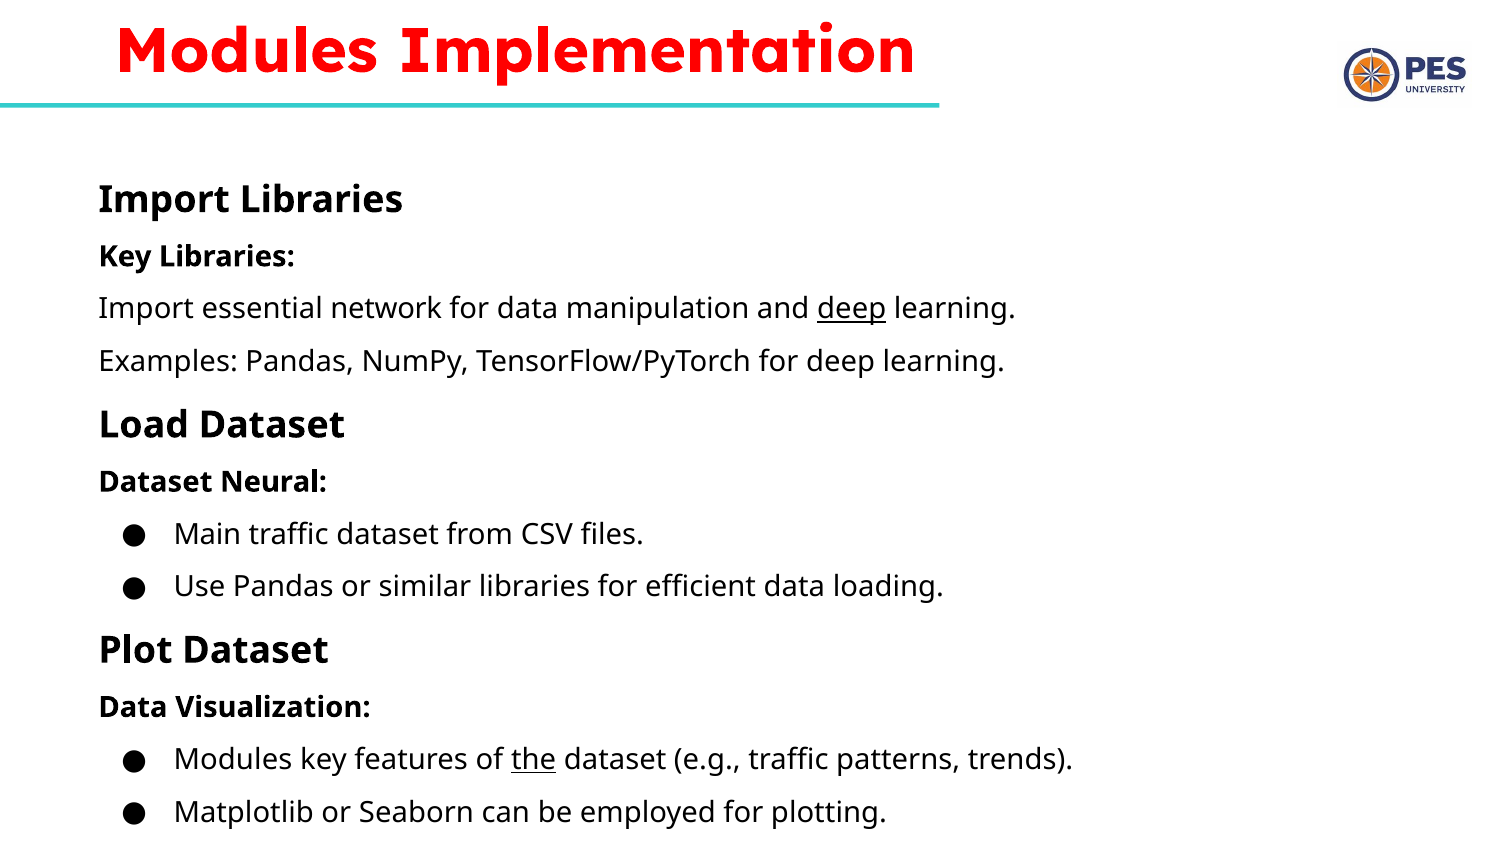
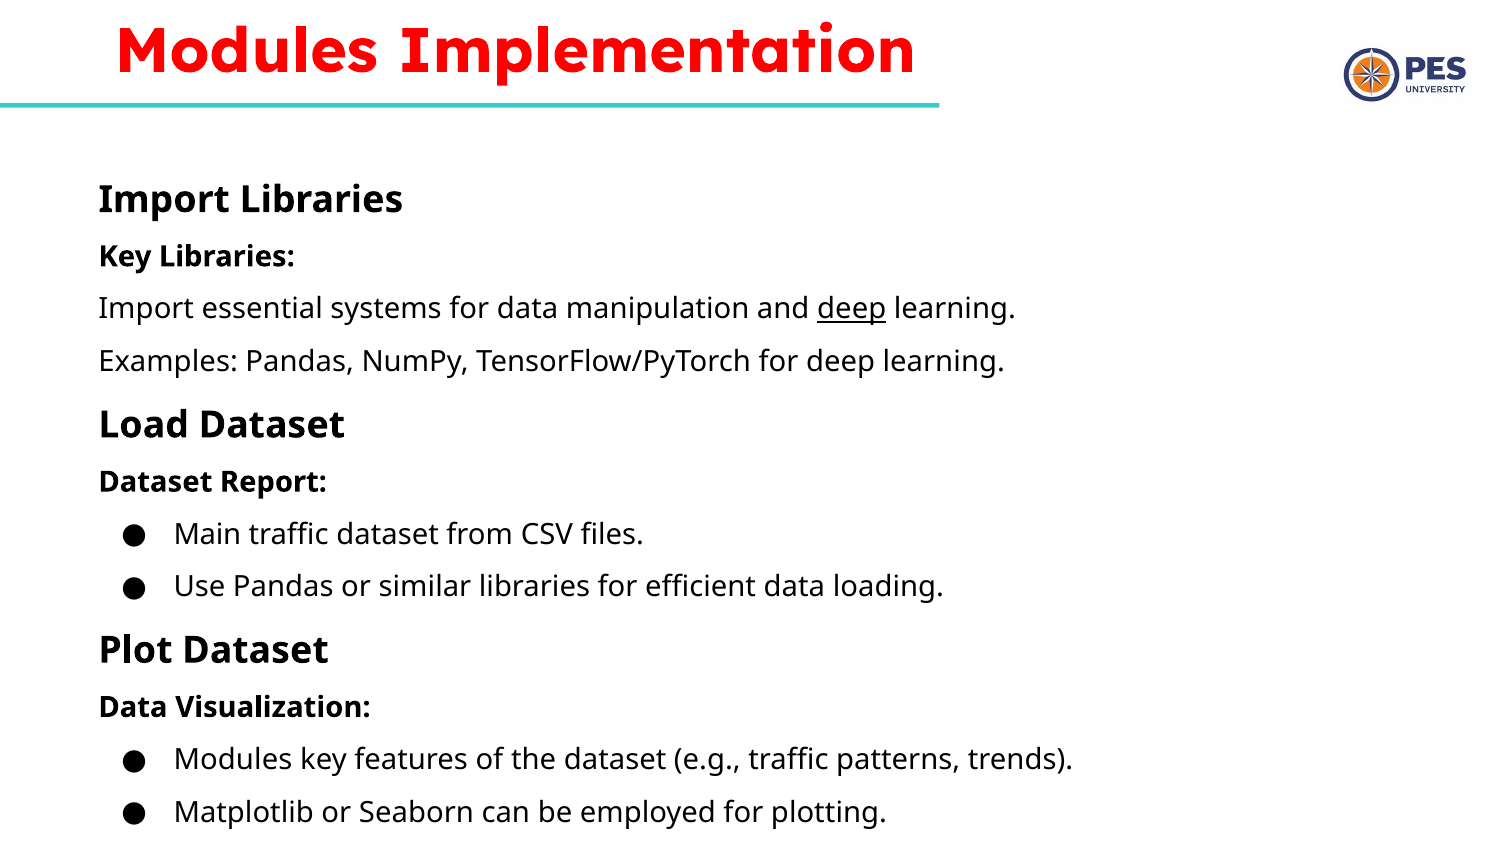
network: network -> systems
Neural: Neural -> Report
the underline: present -> none
